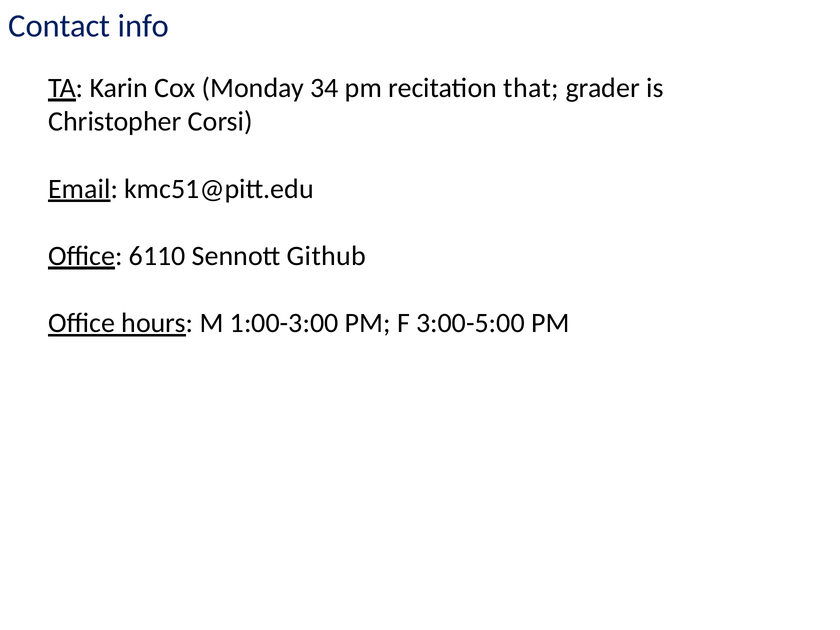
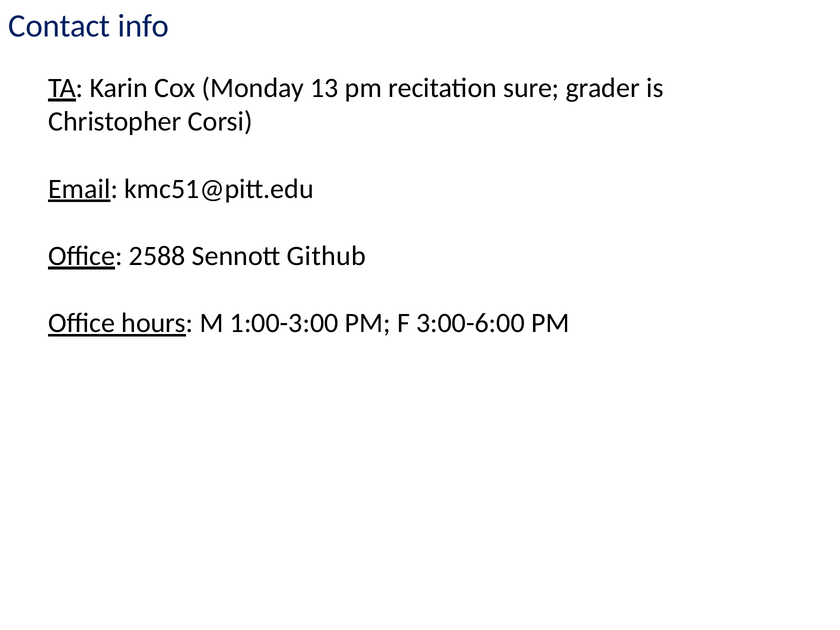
34: 34 -> 13
that: that -> sure
6110: 6110 -> 2588
3:00-5:00: 3:00-5:00 -> 3:00-6:00
